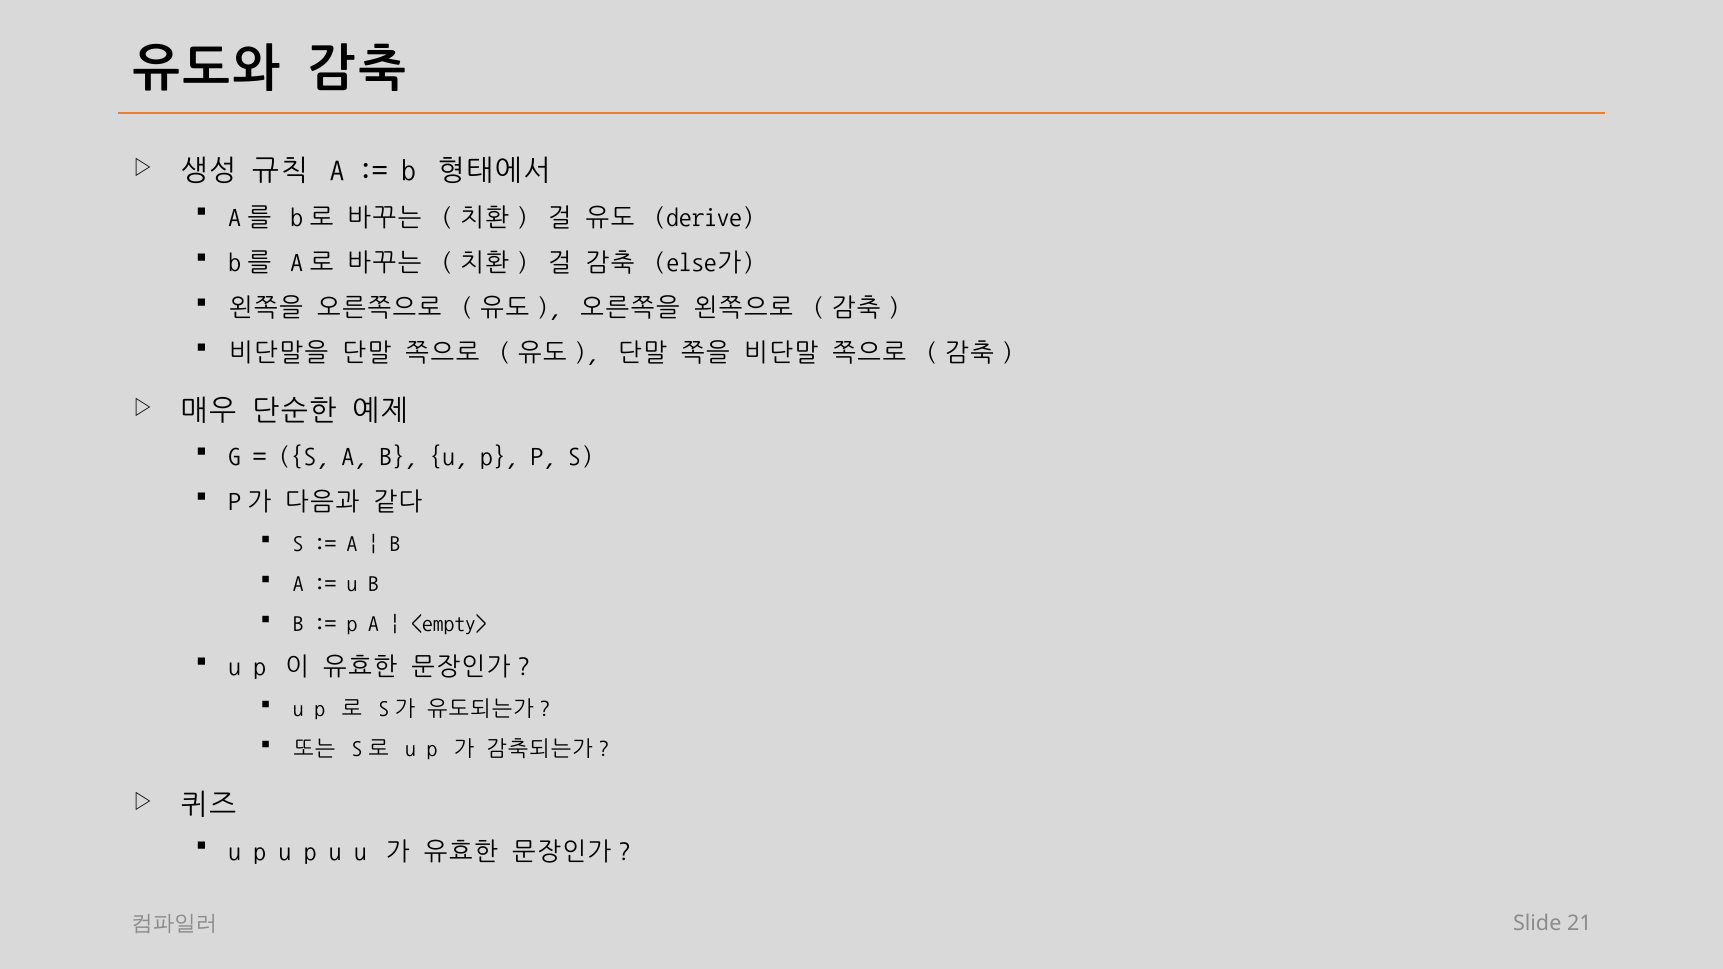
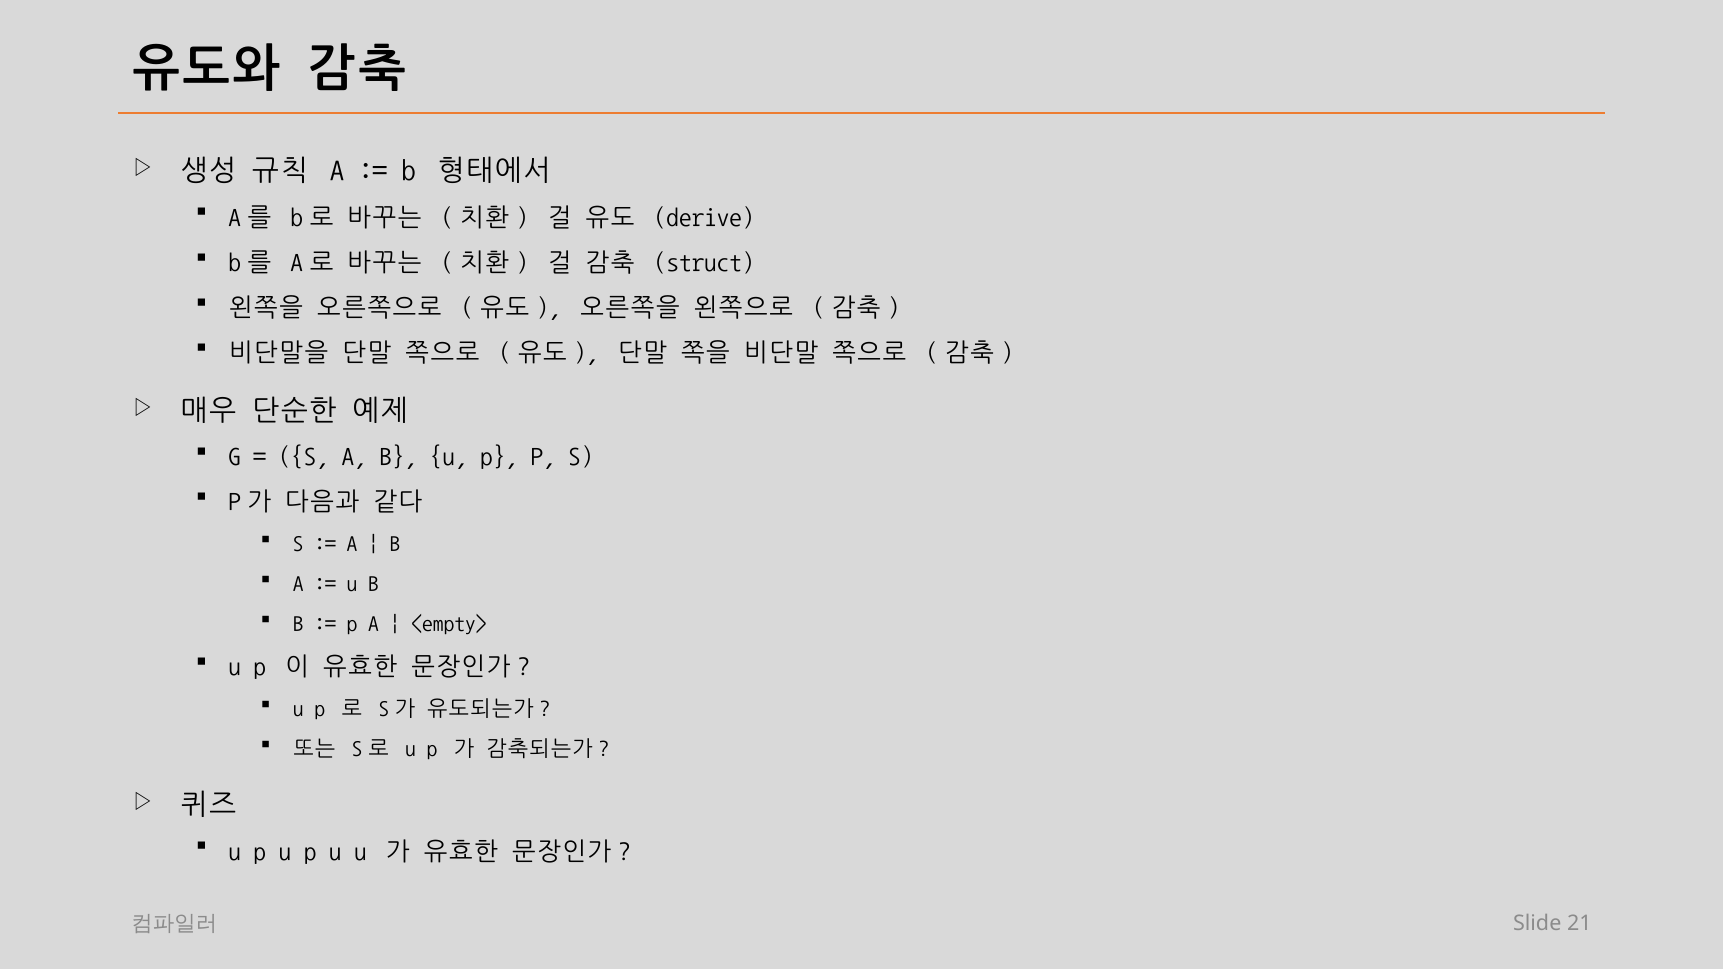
else가: else가 -> struct
